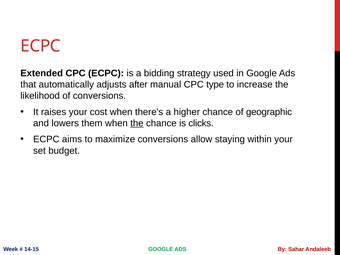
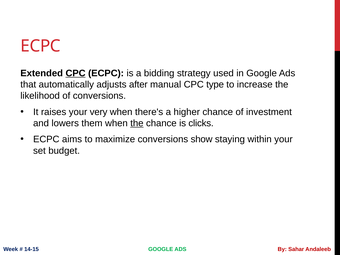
CPC at (76, 73) underline: none -> present
cost: cost -> very
geographic: geographic -> investment
allow: allow -> show
